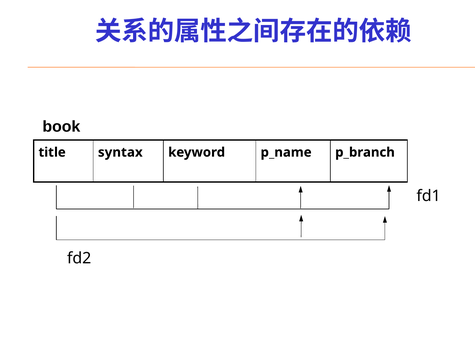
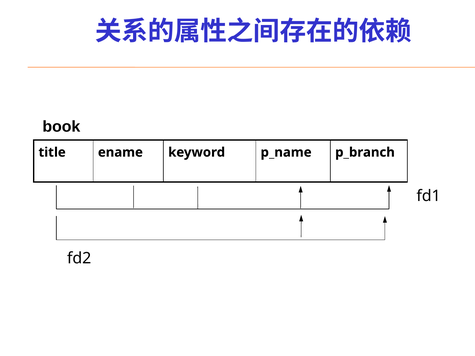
syntax: syntax -> ename
